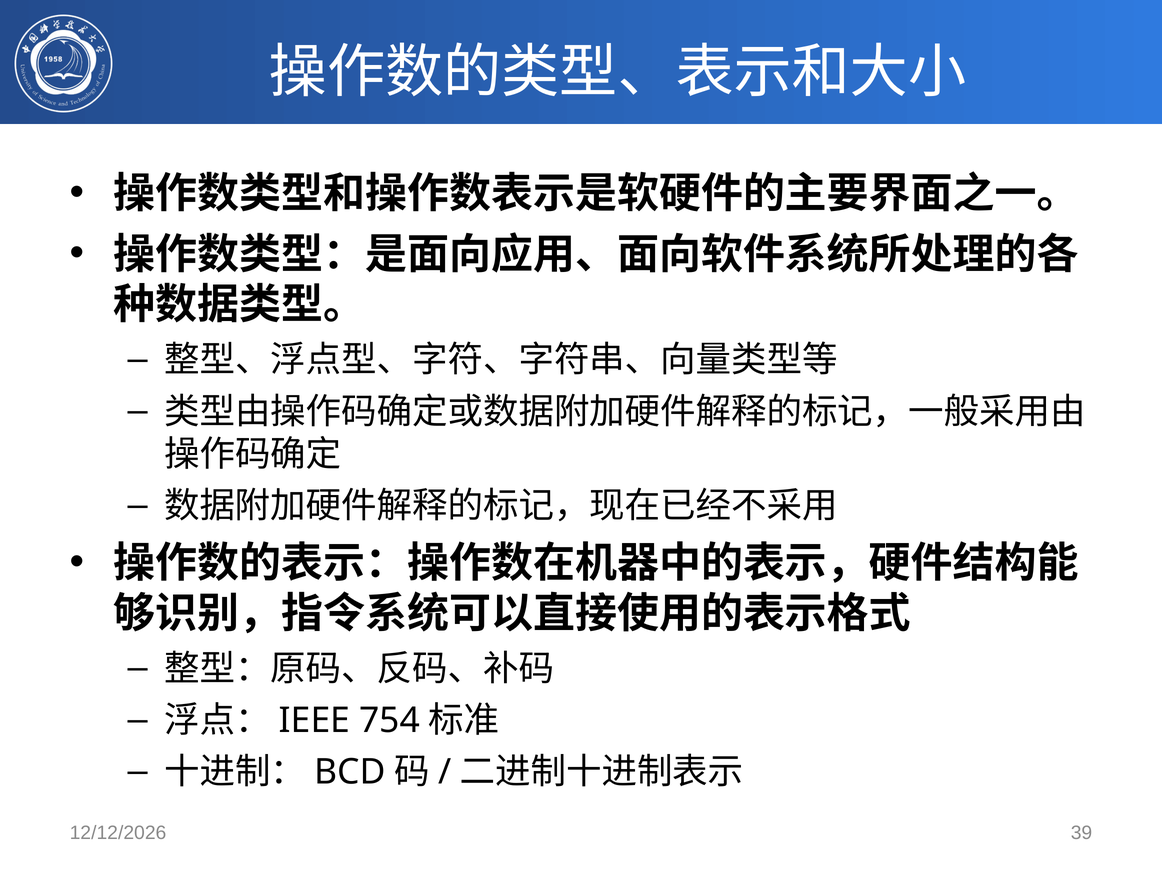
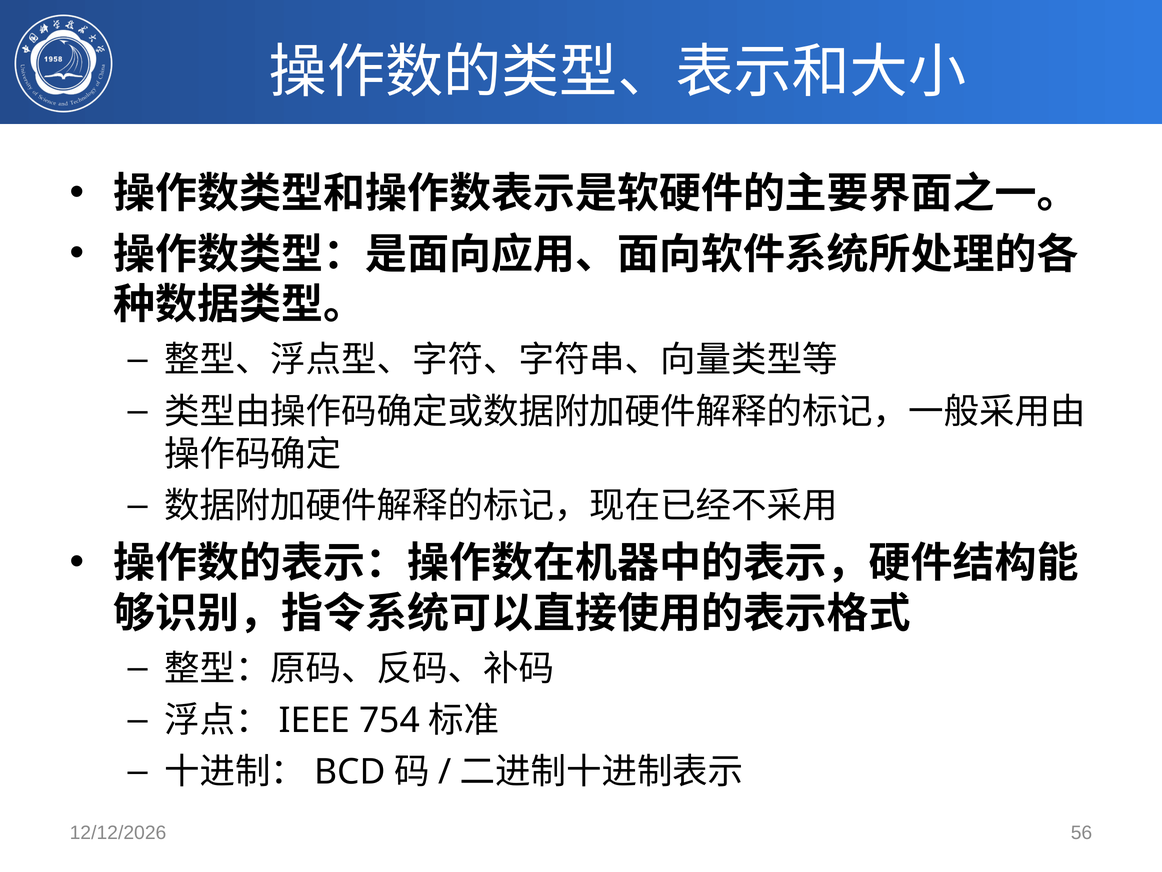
39: 39 -> 56
